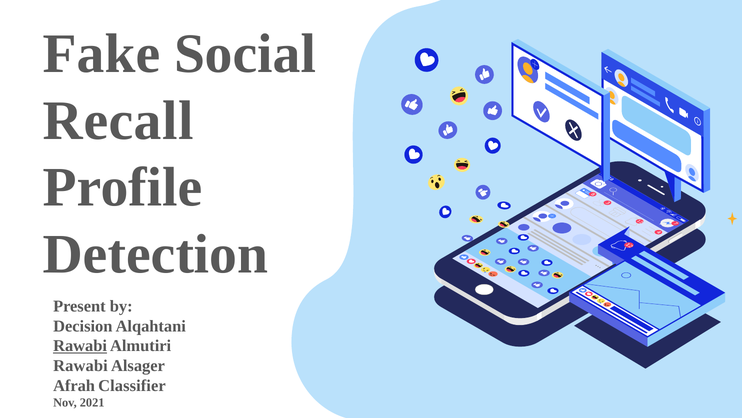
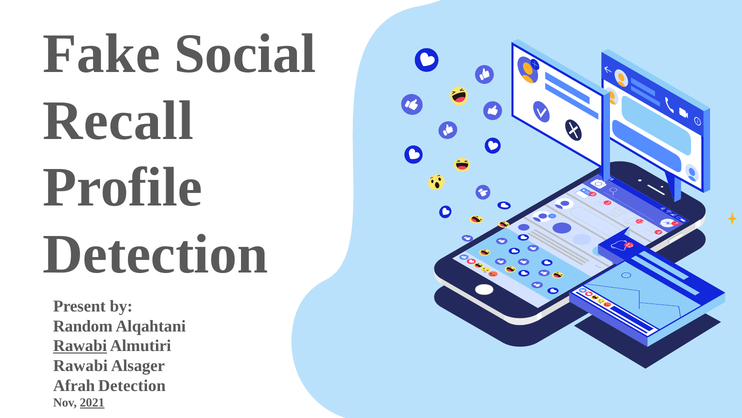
Decision: Decision -> Random
Afrah Classifier: Classifier -> Detection
2021 underline: none -> present
